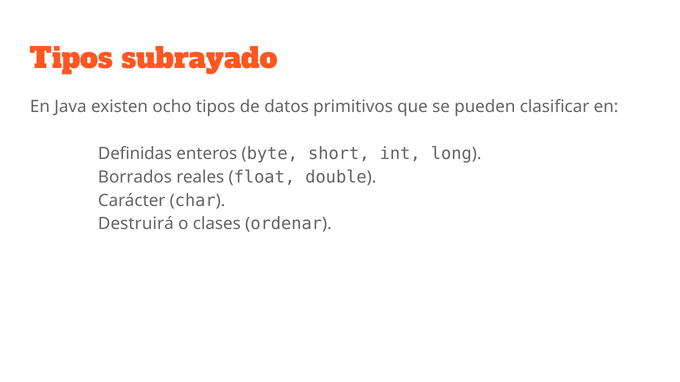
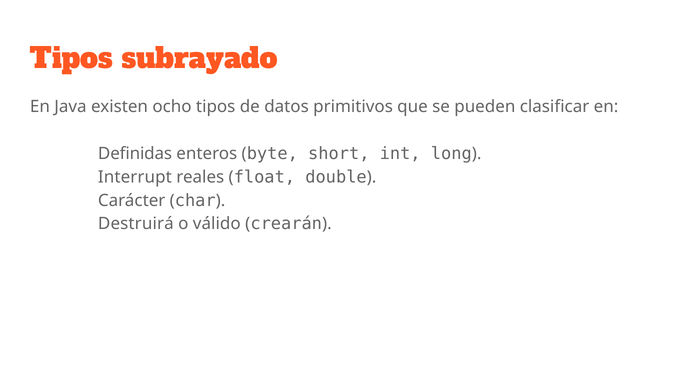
Borrados: Borrados -> Interrupt
clases: clases -> válido
ordenar: ordenar -> crearán
